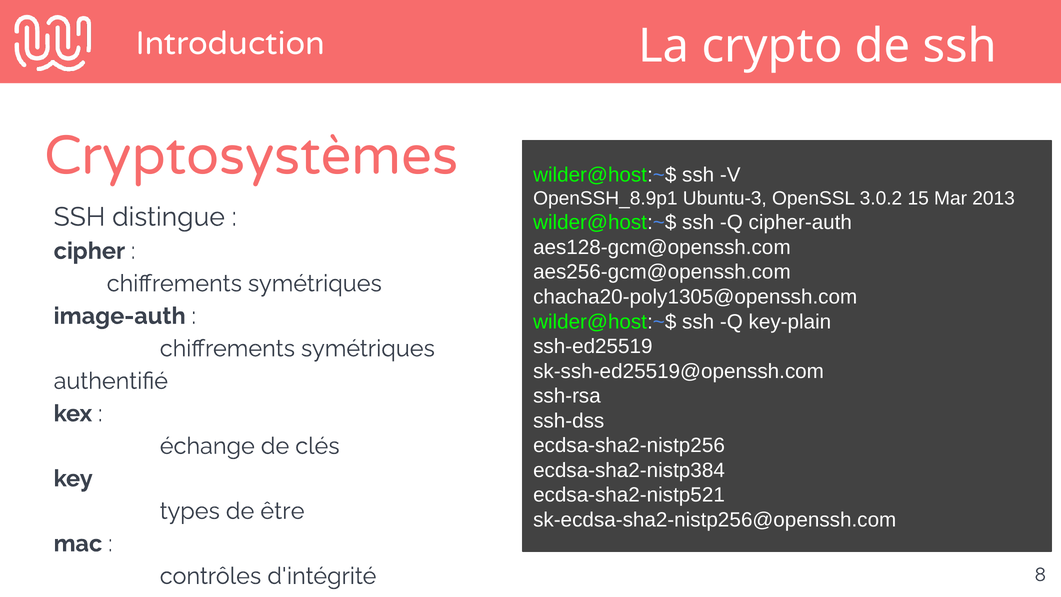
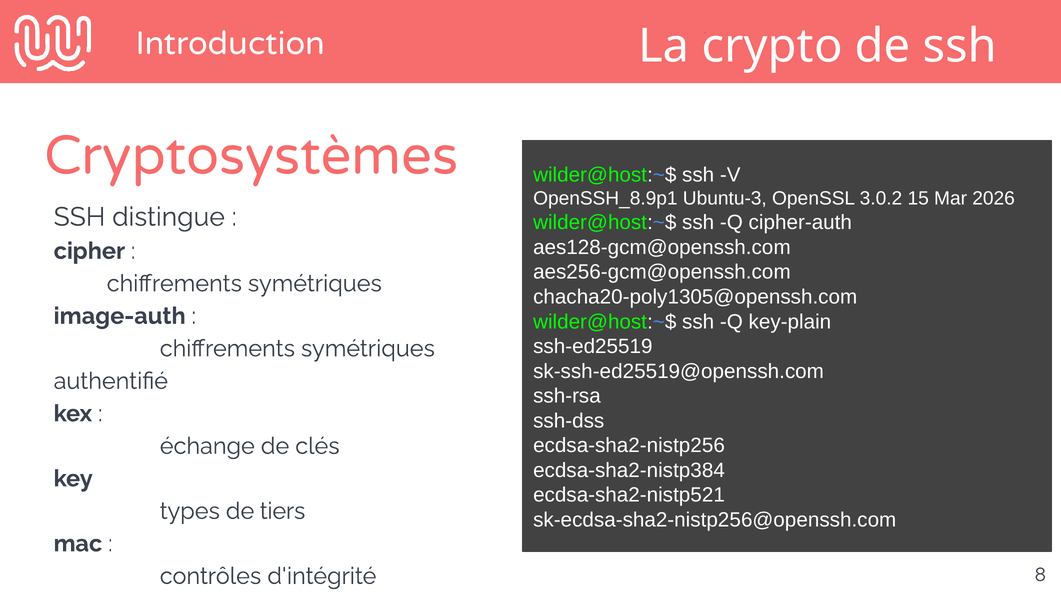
2013: 2013 -> 2026
être: être -> tiers
